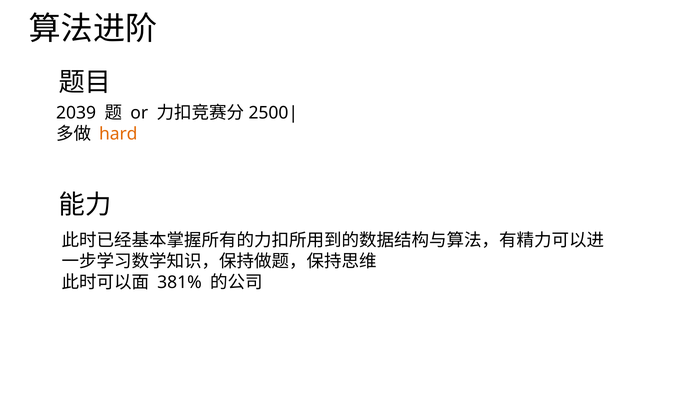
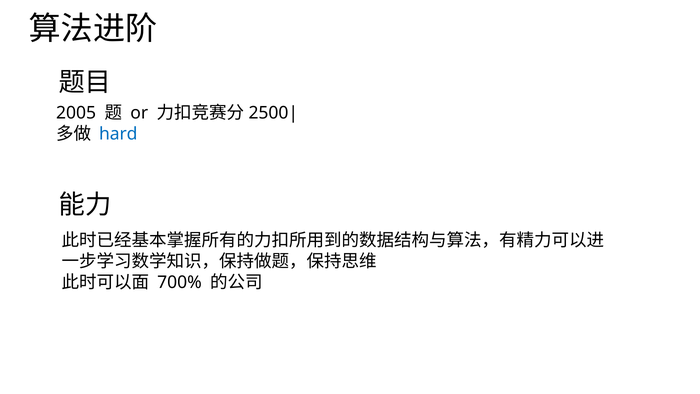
2039: 2039 -> 2005
hard colour: orange -> blue
381%: 381% -> 700%
